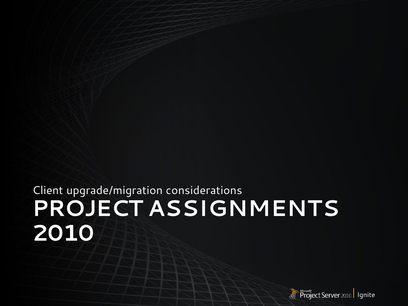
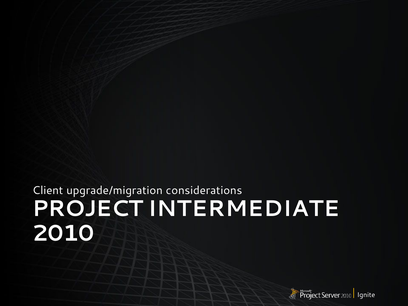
ASSIGNMENTS: ASSIGNMENTS -> INTERMEDIATE
